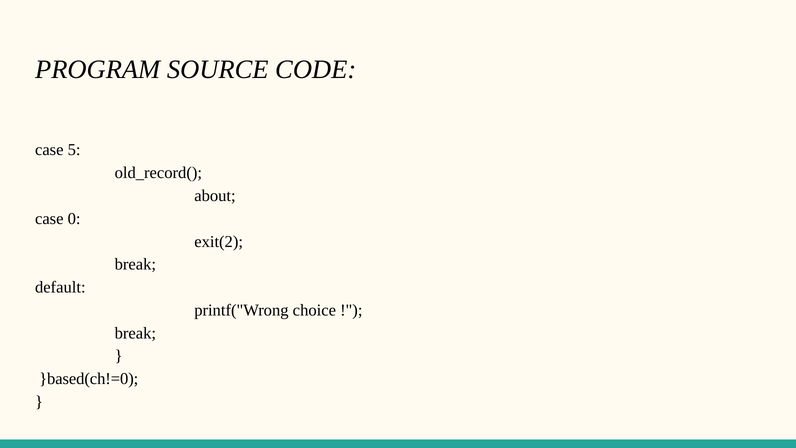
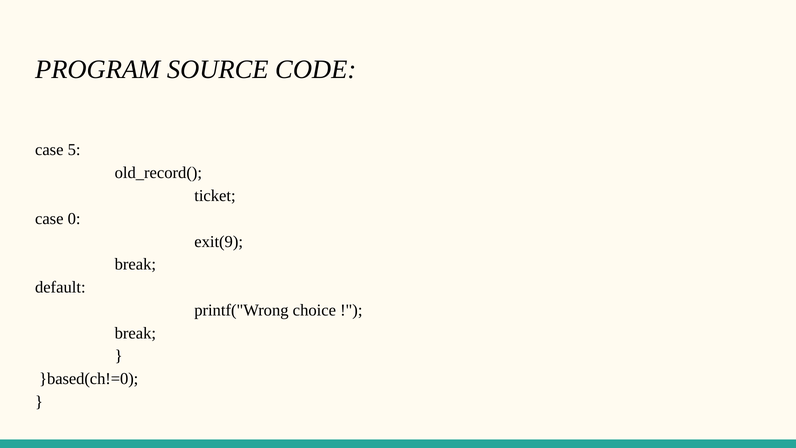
about: about -> ticket
exit(2: exit(2 -> exit(9
